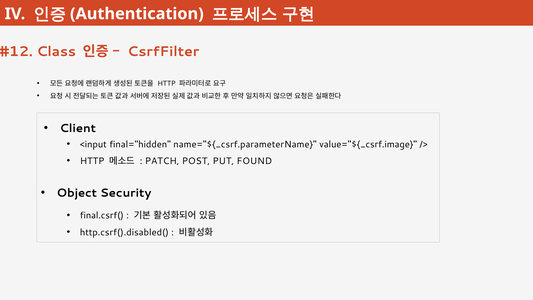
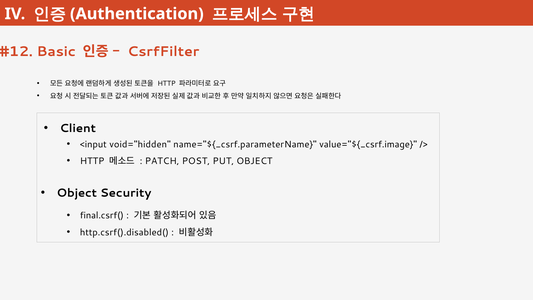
Class: Class -> Basic
final="hidden: final="hidden -> void="hidden
PUT FOUND: FOUND -> OBJECT
